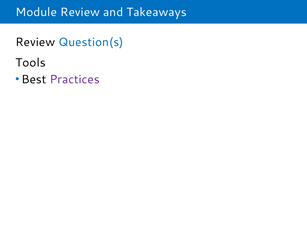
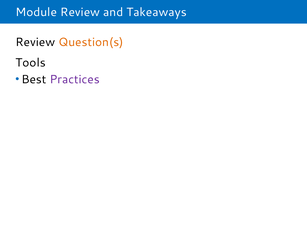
Question(s colour: blue -> orange
